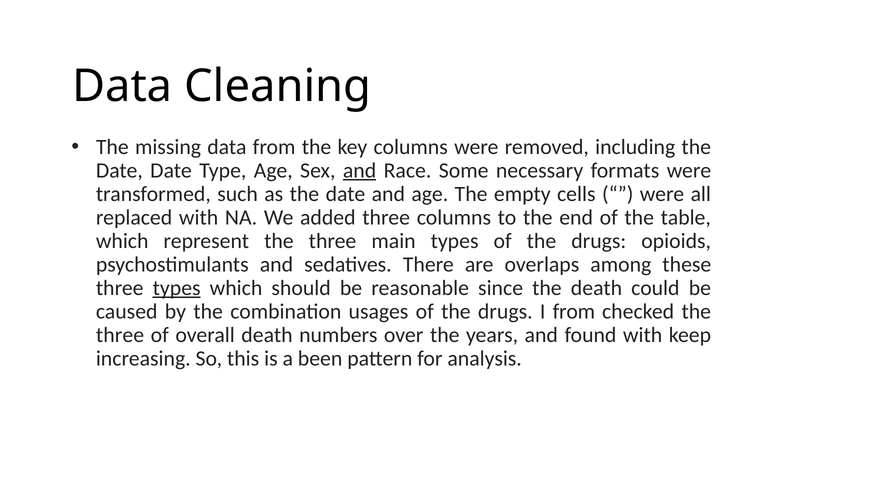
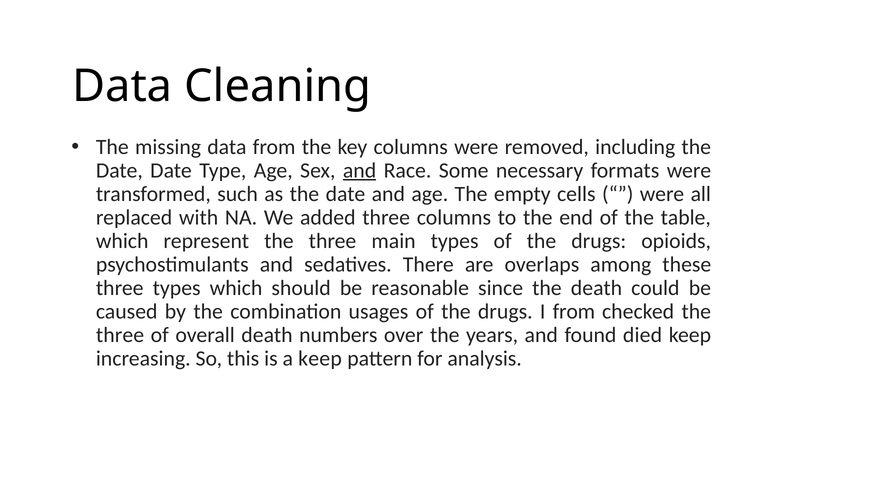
types at (177, 288) underline: present -> none
found with: with -> died
a been: been -> keep
